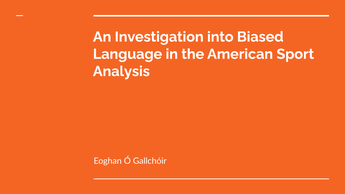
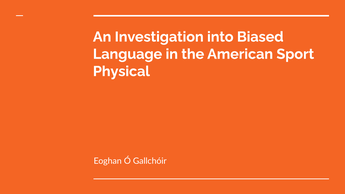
Analysis: Analysis -> Physical
